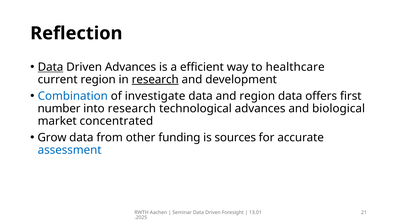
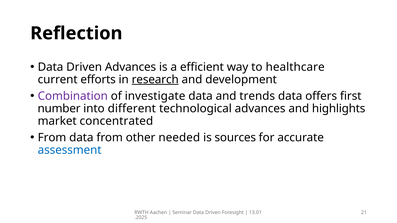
Data at (50, 67) underline: present -> none
current region: region -> efforts
Combination colour: blue -> purple
and region: region -> trends
into research: research -> different
biological: biological -> highlights
Grow at (52, 138): Grow -> From
funding: funding -> needed
